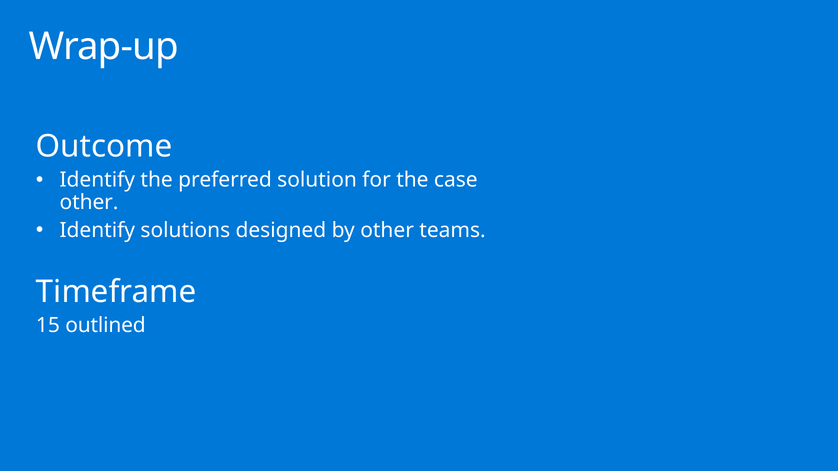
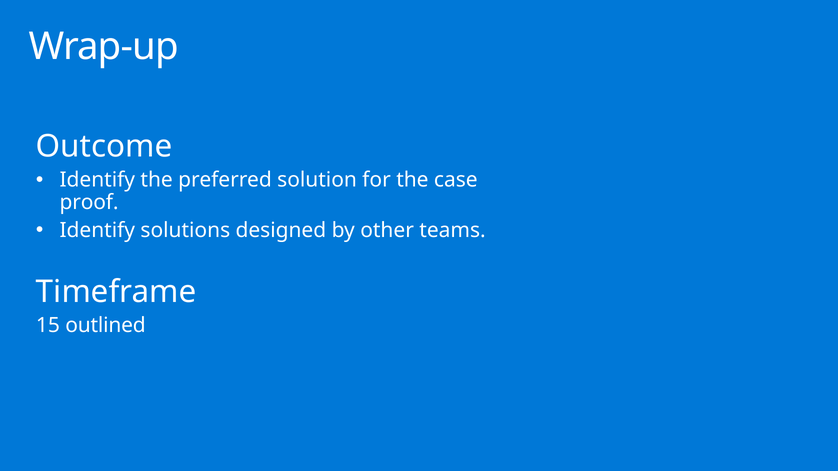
other at (89, 203): other -> proof
